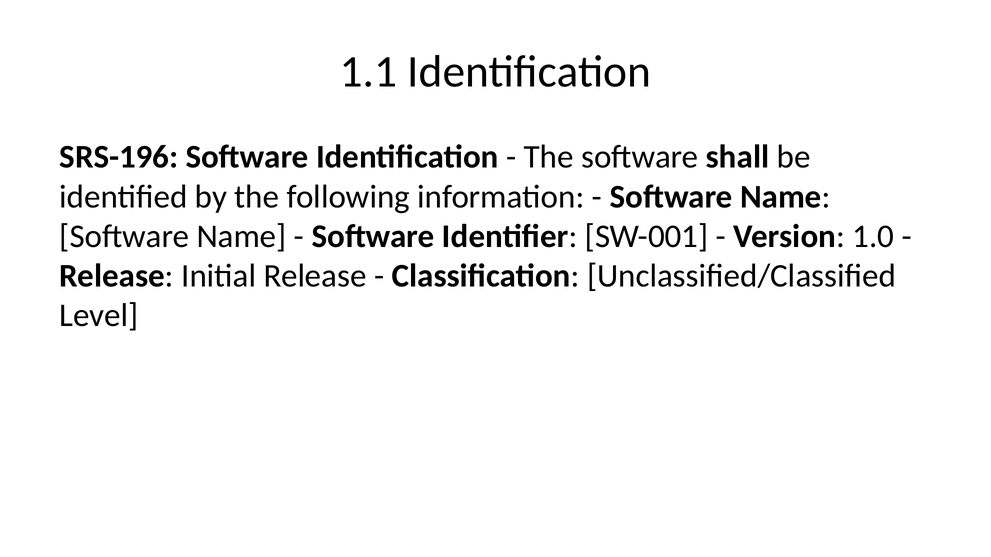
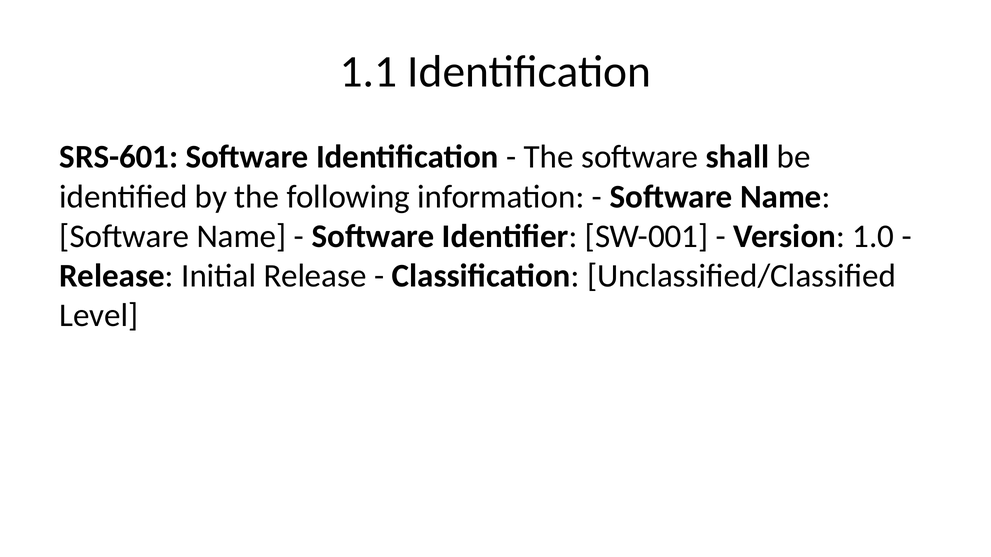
SRS-196: SRS-196 -> SRS-601
